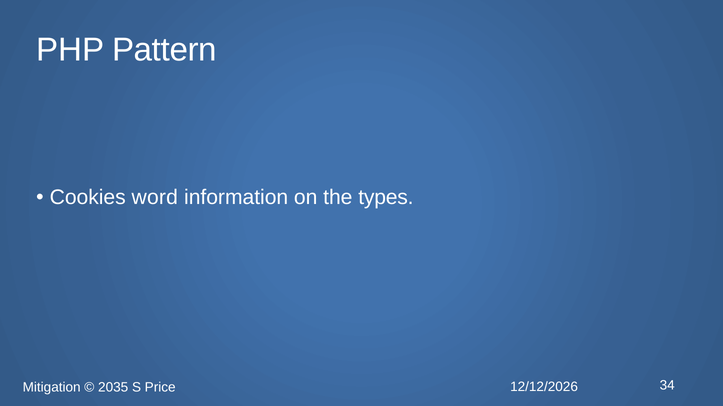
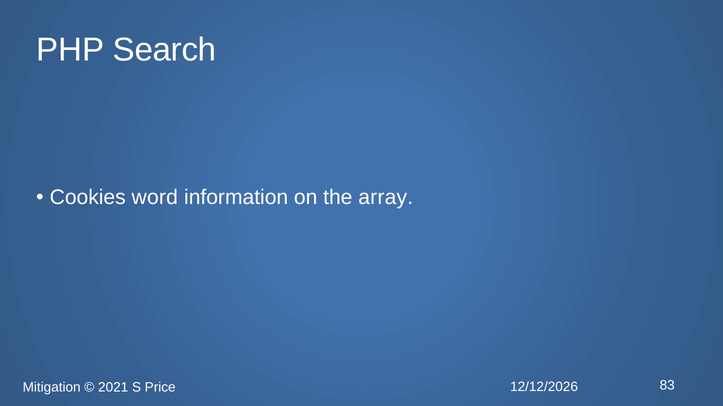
Pattern: Pattern -> Search
types: types -> array
2035: 2035 -> 2021
34: 34 -> 83
